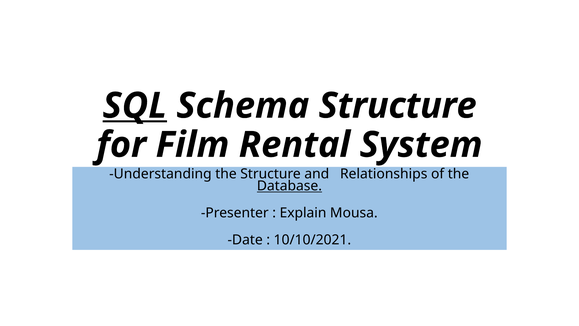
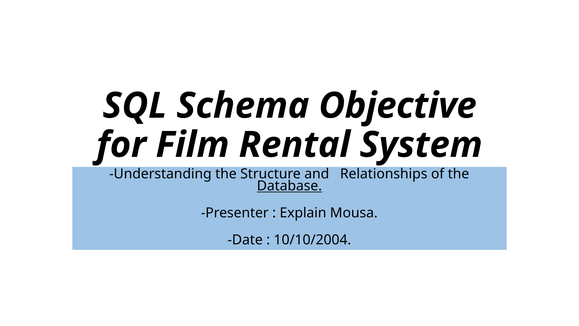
SQL underline: present -> none
Schema Structure: Structure -> Objective
10/10/2021: 10/10/2021 -> 10/10/2004
